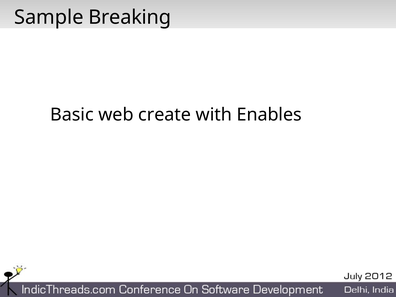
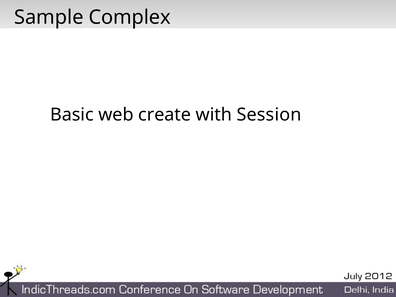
Breaking: Breaking -> Complex
Enables: Enables -> Session
